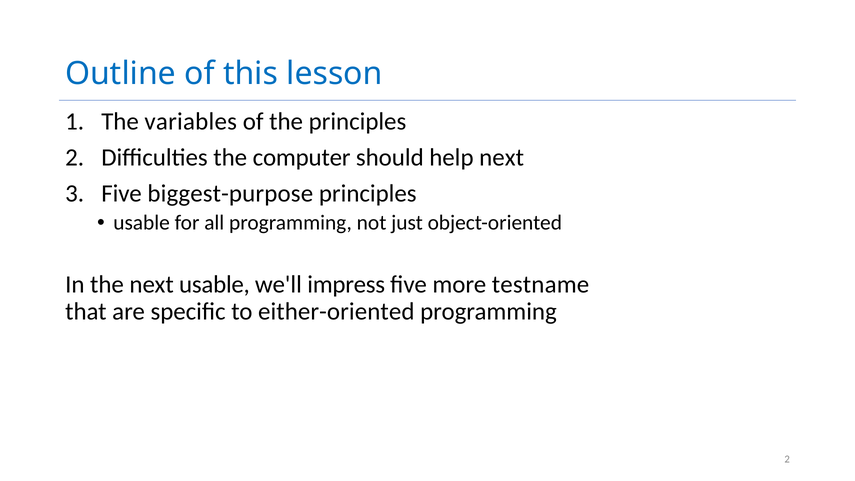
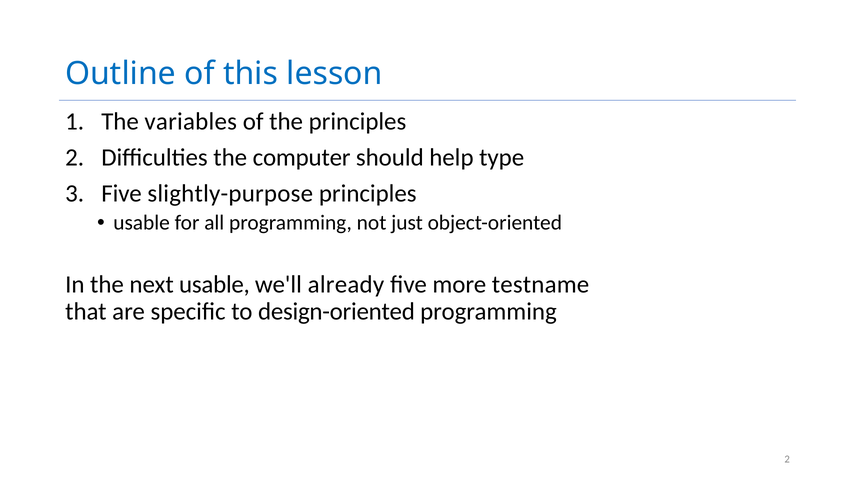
help next: next -> type
biggest-purpose: biggest-purpose -> slightly-purpose
impress: impress -> already
either-oriented: either-oriented -> design-oriented
